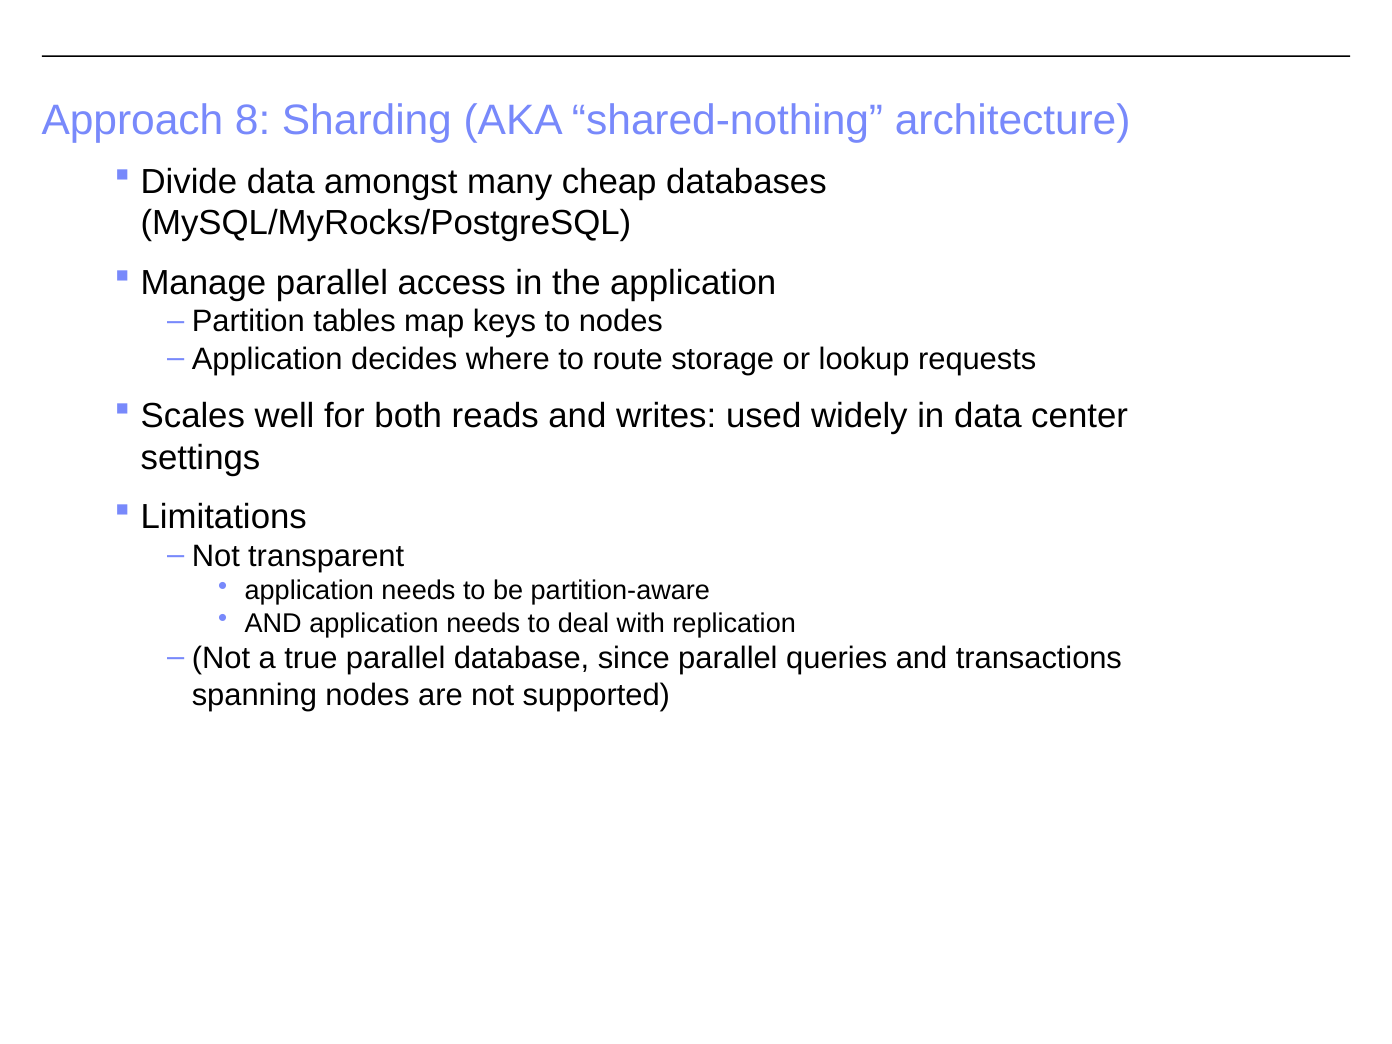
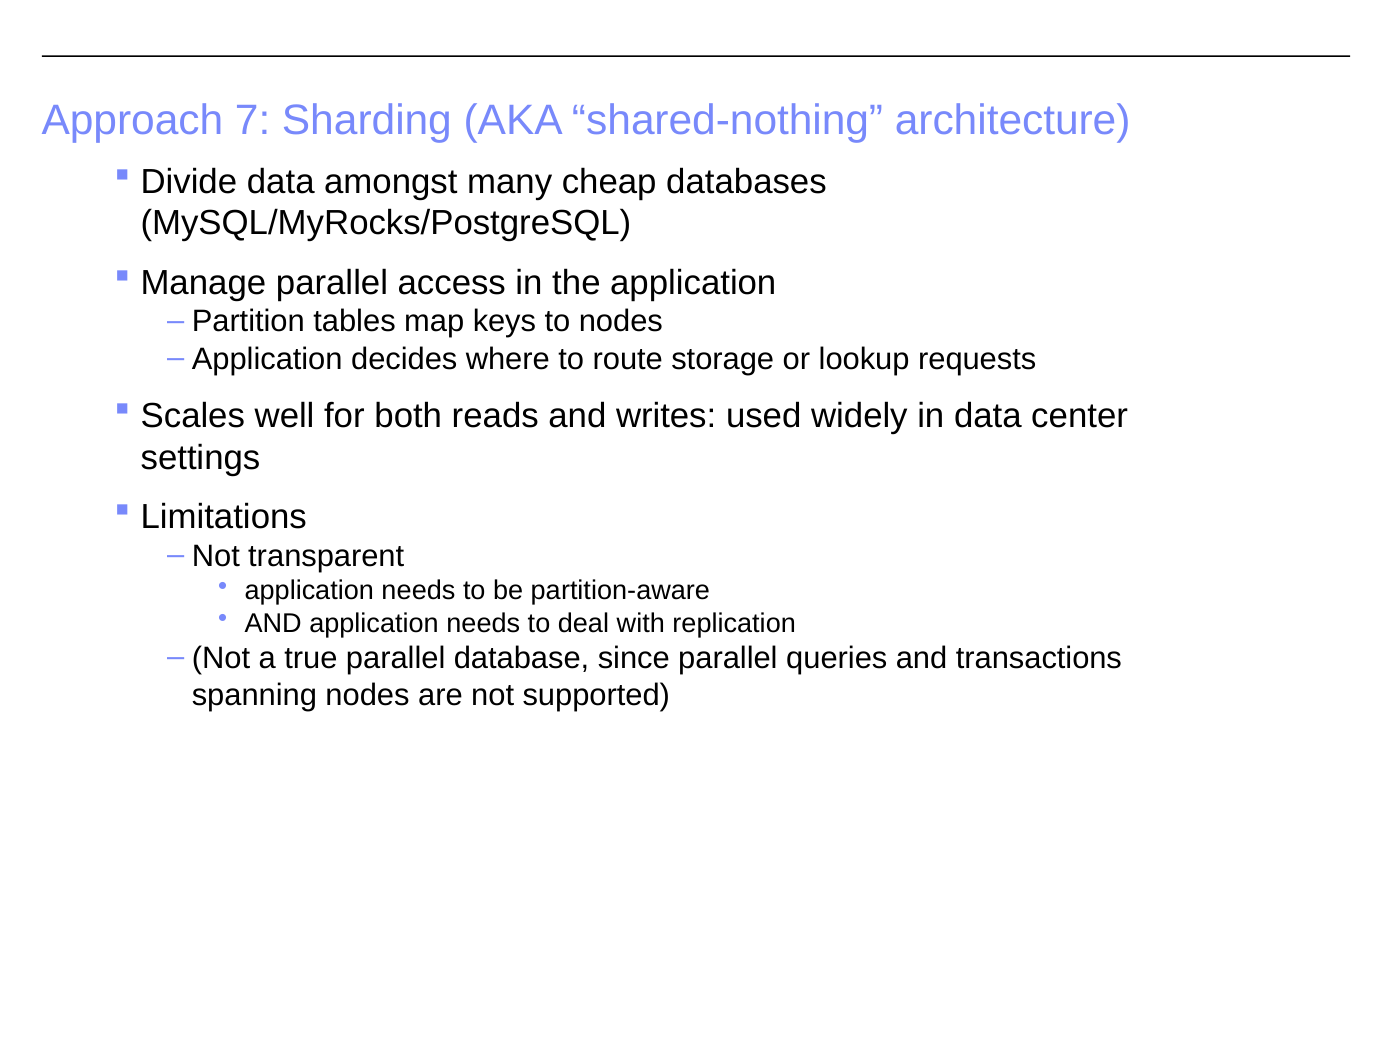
8: 8 -> 7
